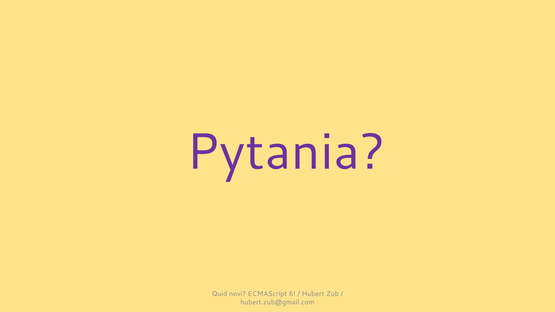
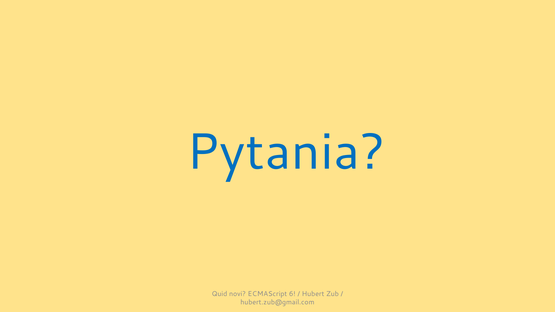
Pytania colour: purple -> blue
